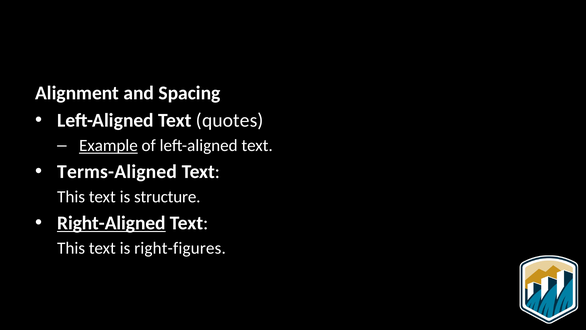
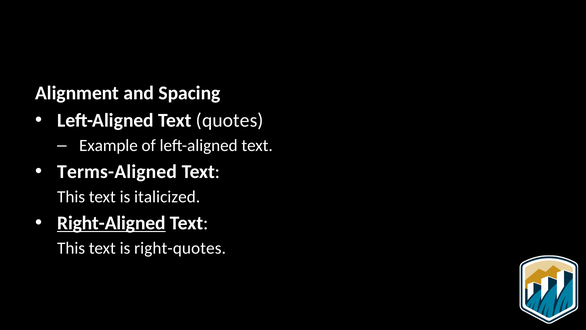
Example underline: present -> none
structure: structure -> italicized
right-figures: right-figures -> right-quotes
